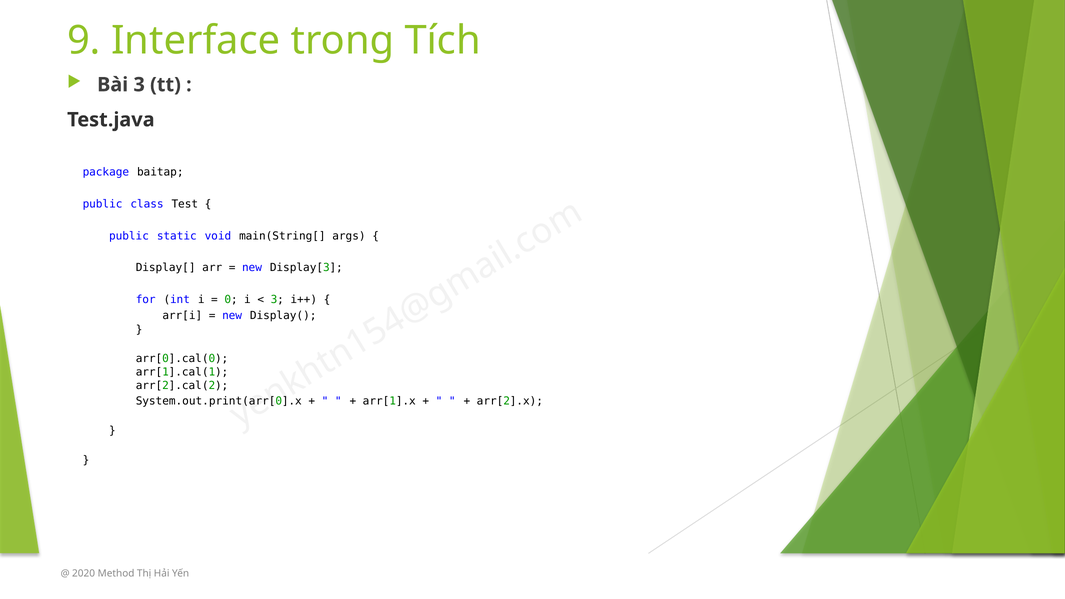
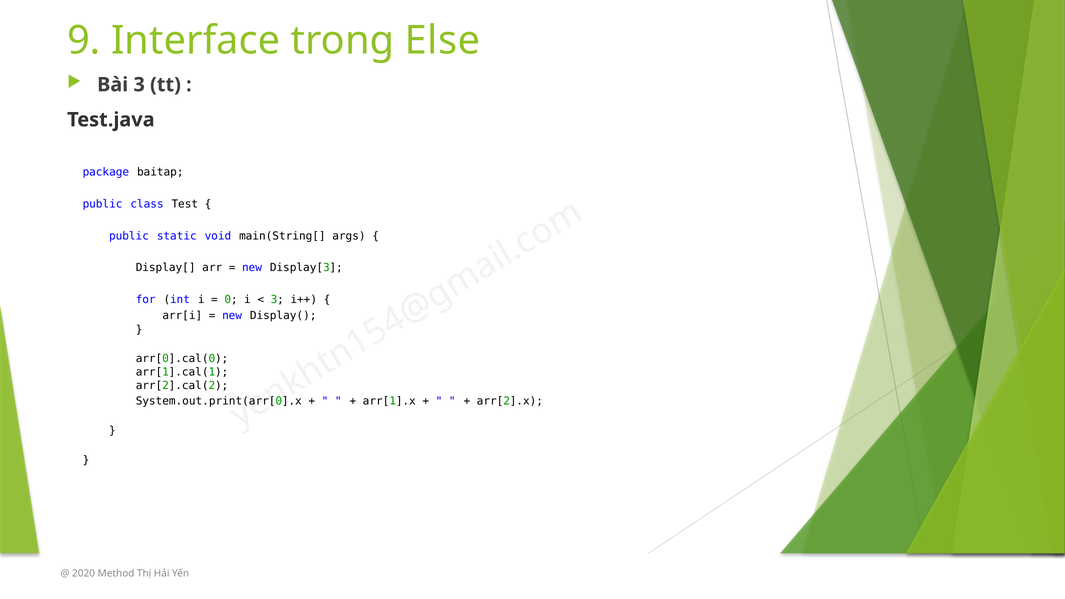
Tích: Tích -> Else
